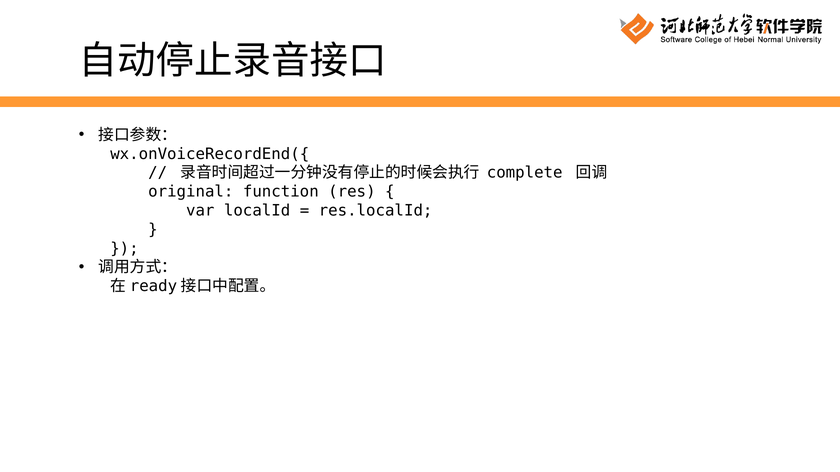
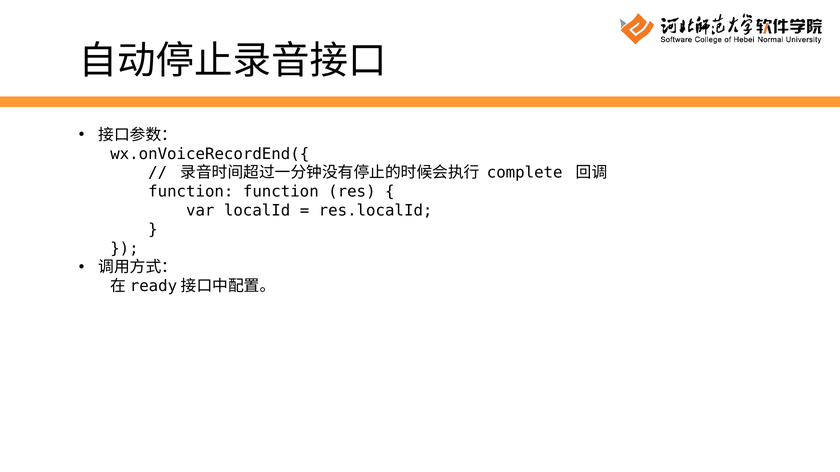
original at (191, 192): original -> function
